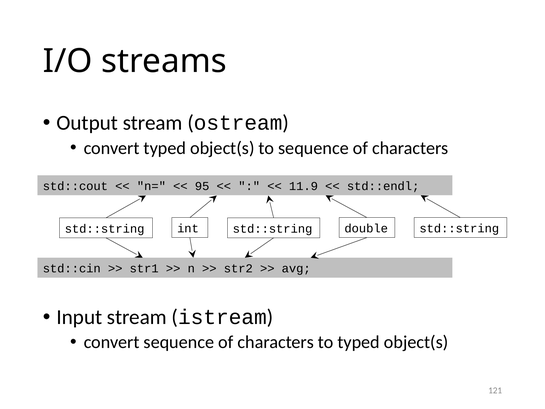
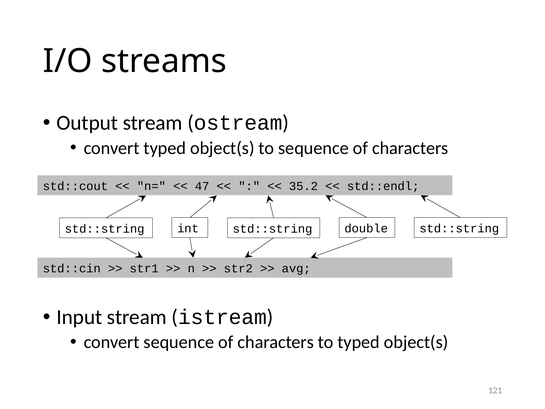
95: 95 -> 47
11.9: 11.9 -> 35.2
